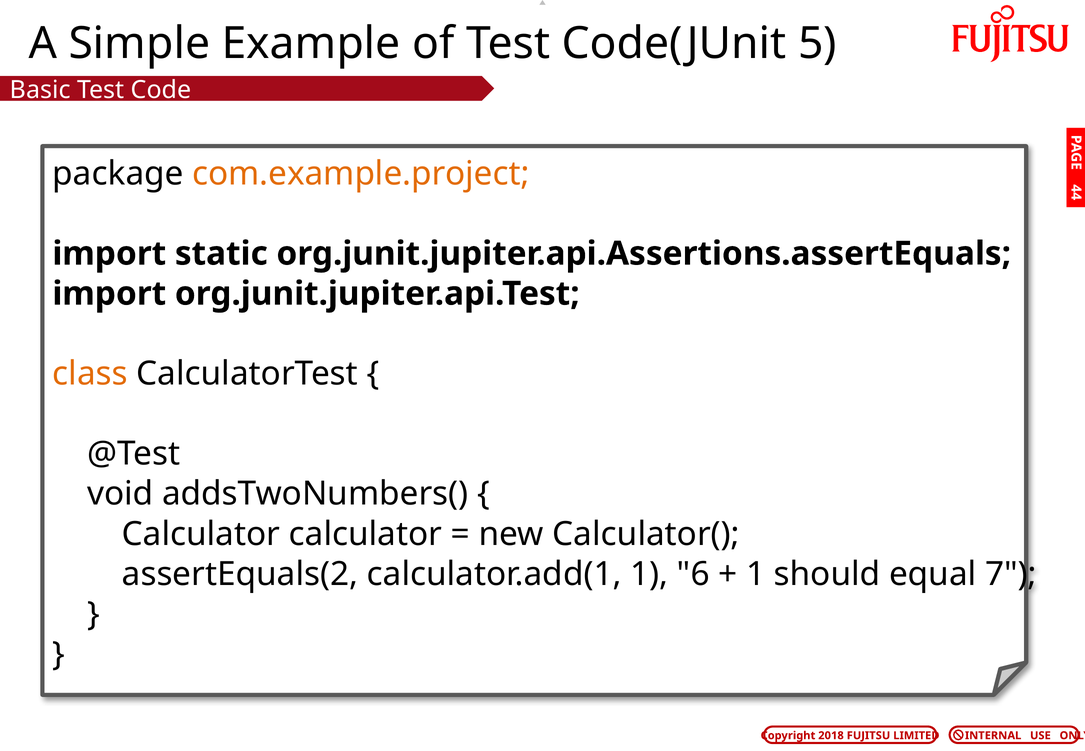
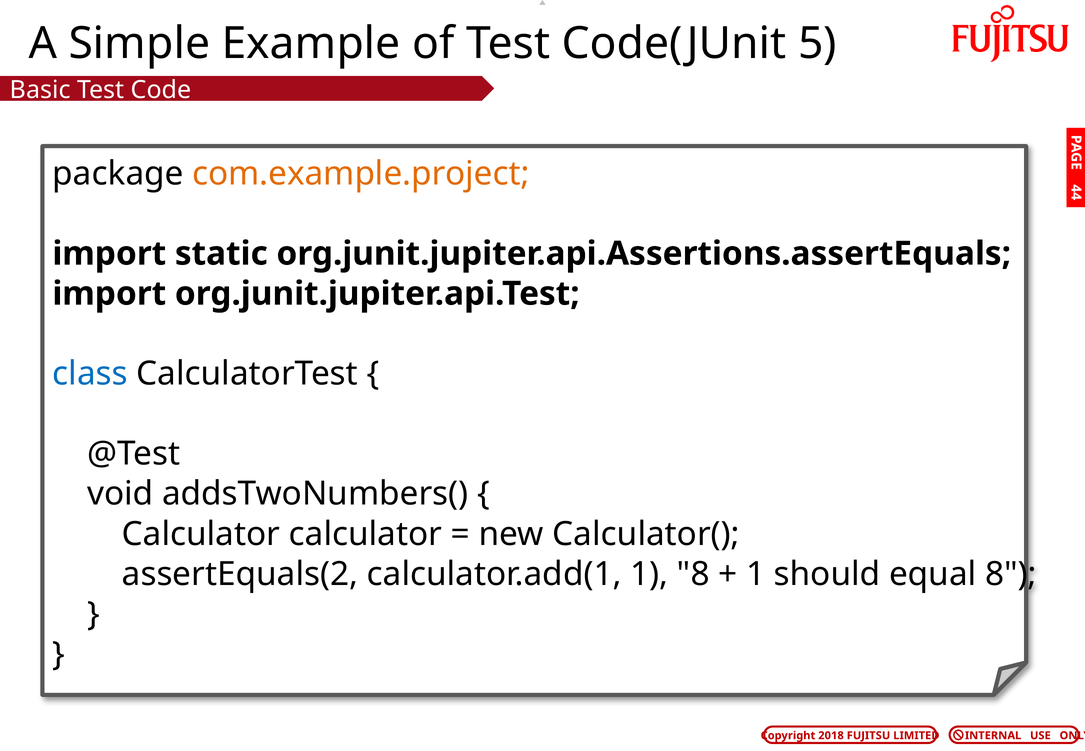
class colour: orange -> blue
1 6: 6 -> 8
equal 7: 7 -> 8
